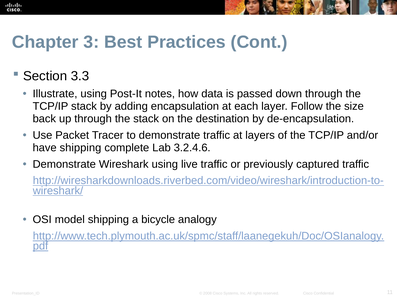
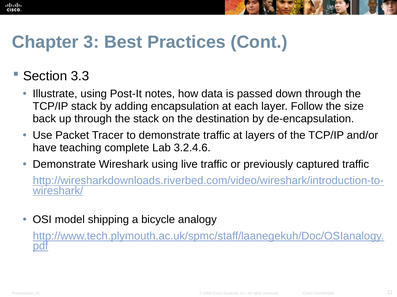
have shipping: shipping -> teaching
